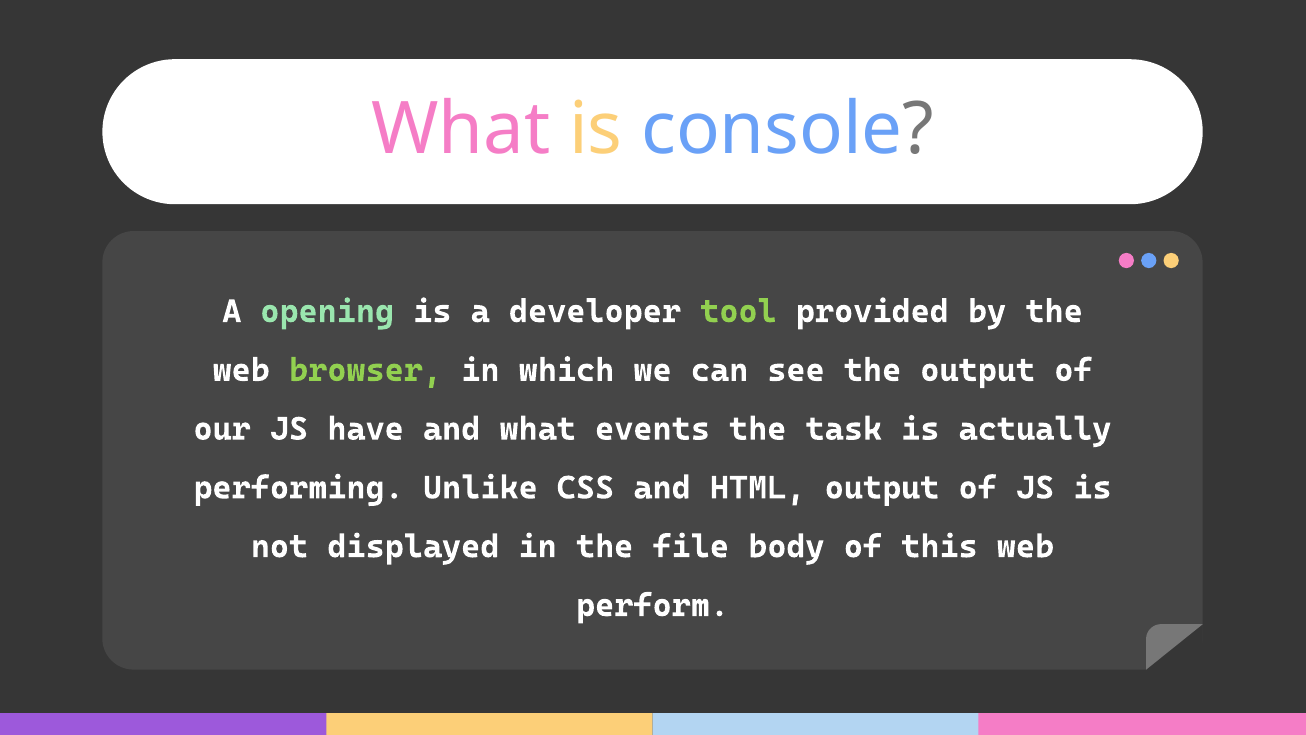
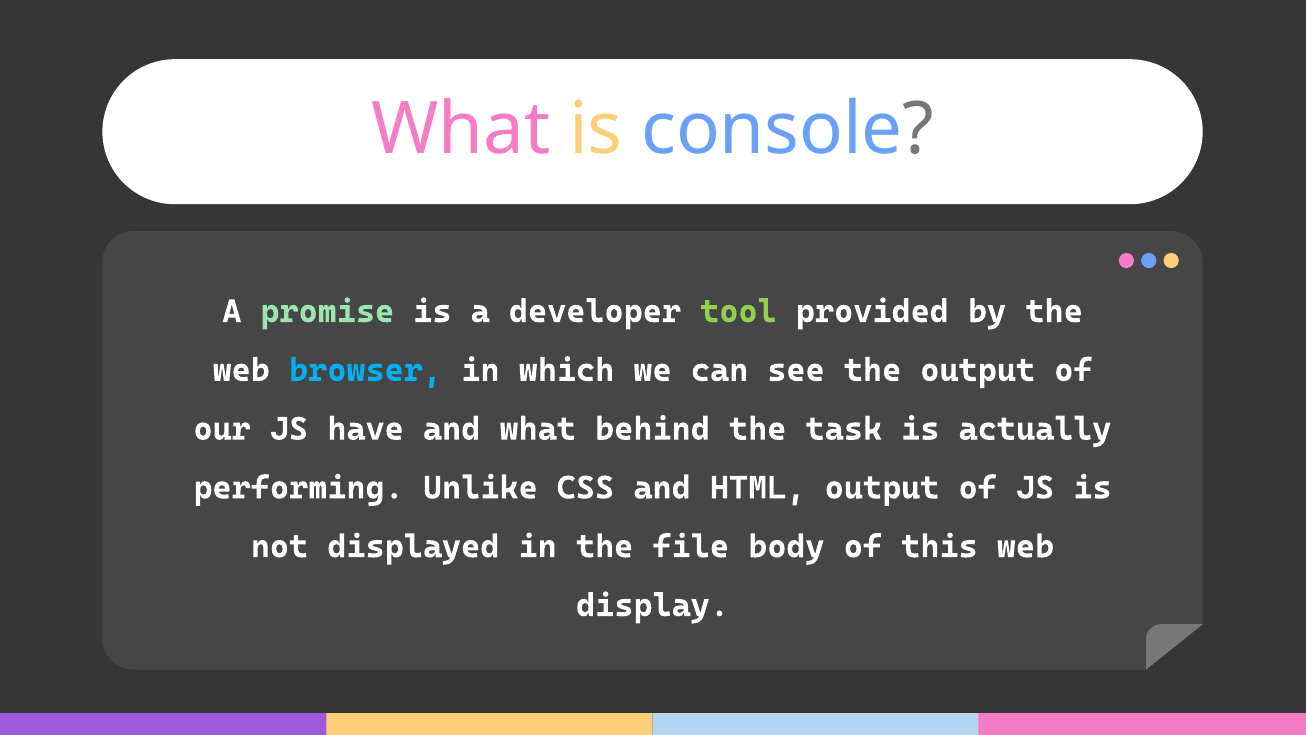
opening: opening -> promise
browser colour: light green -> light blue
events: events -> behind
perform: perform -> display
